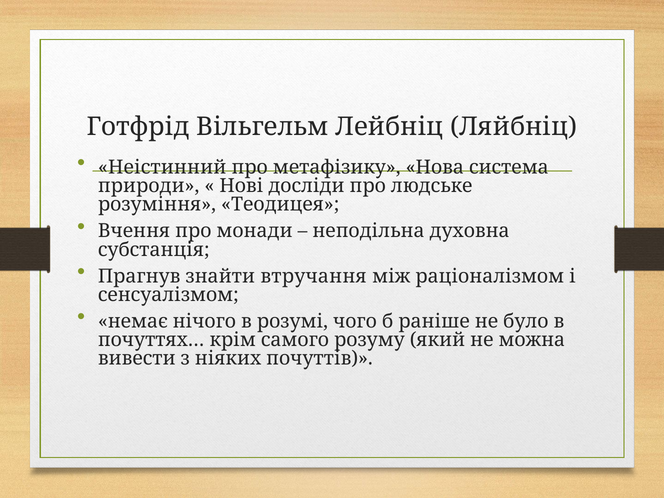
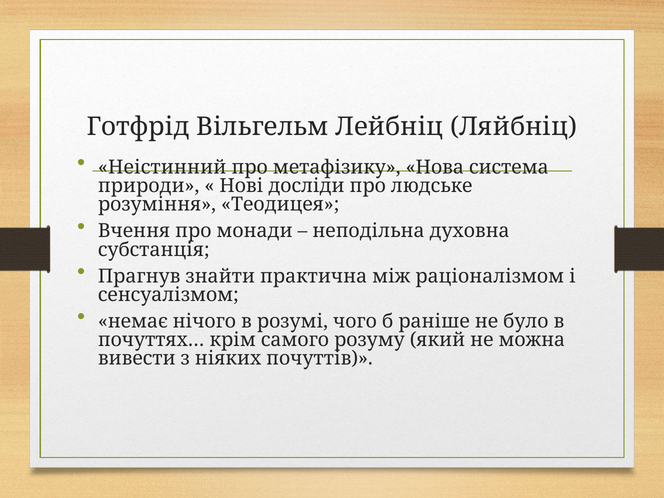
втручання: втручання -> практична
